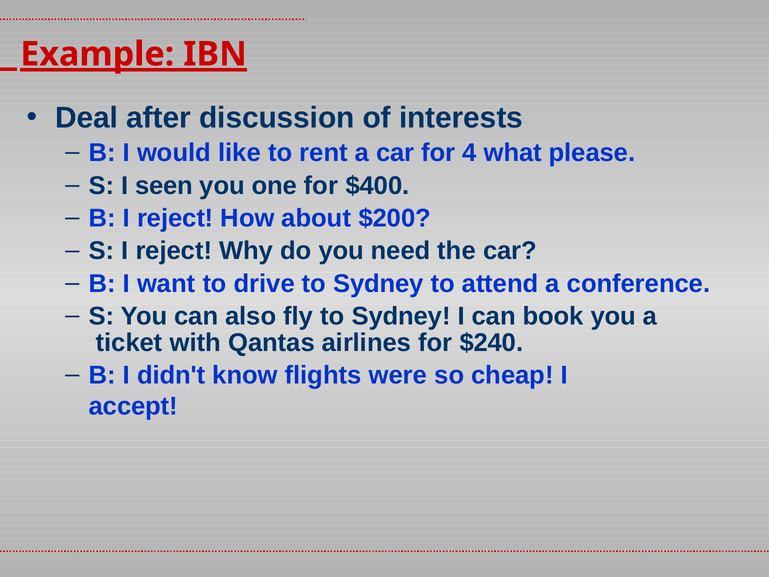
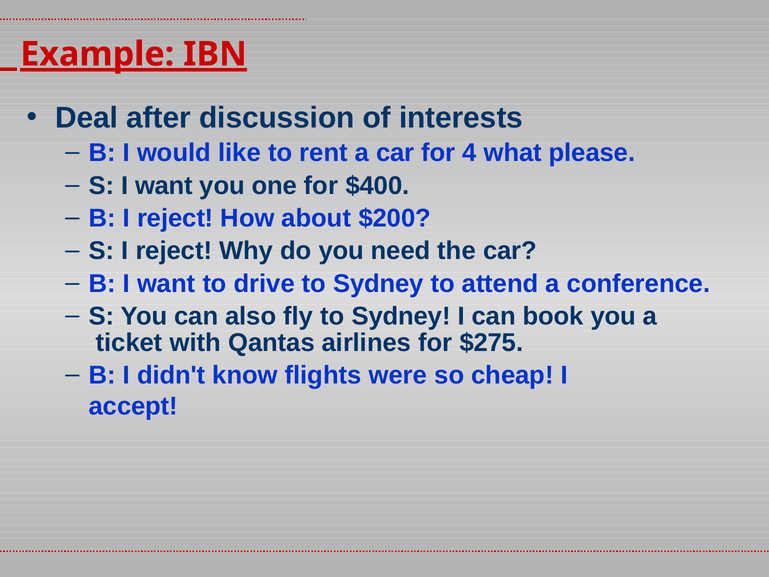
S I seen: seen -> want
$240: $240 -> $275
